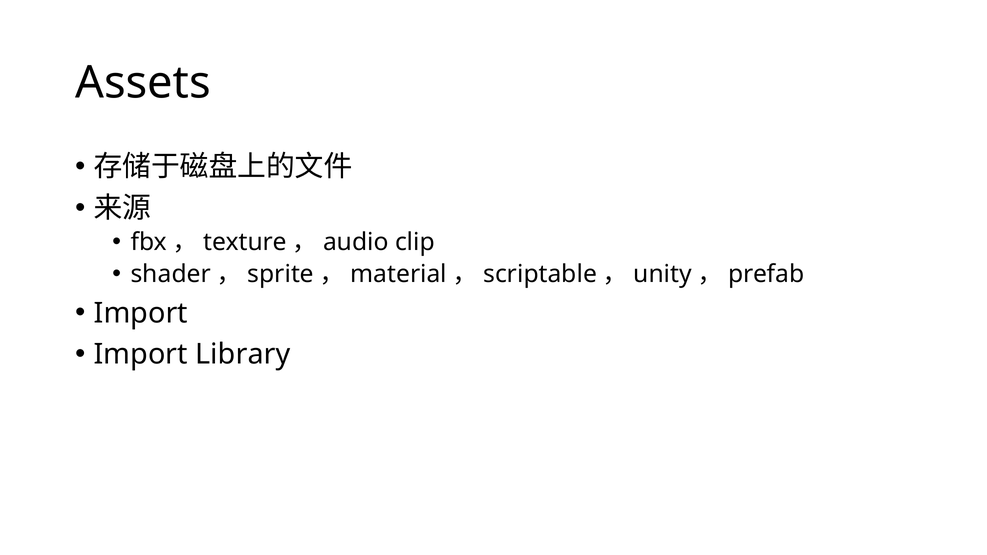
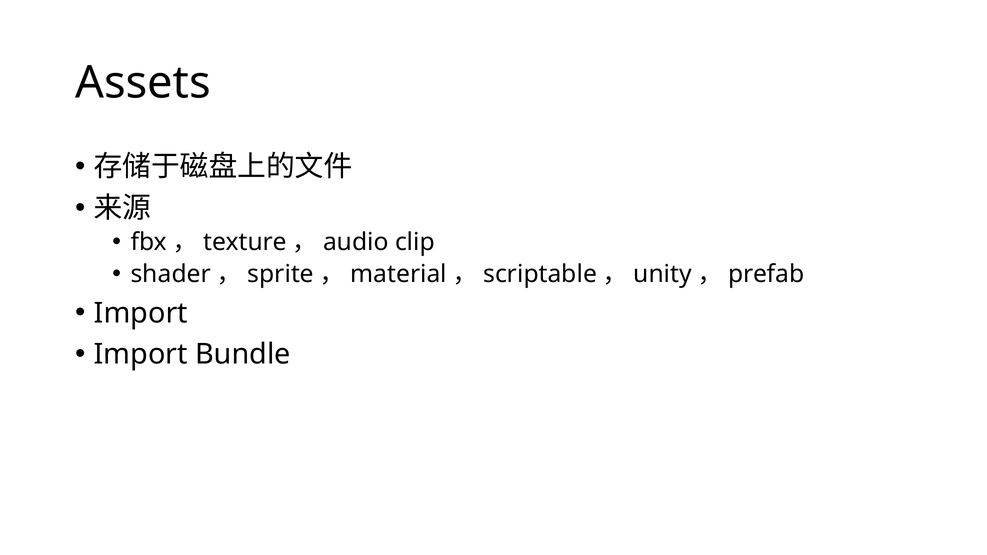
Library: Library -> Bundle
